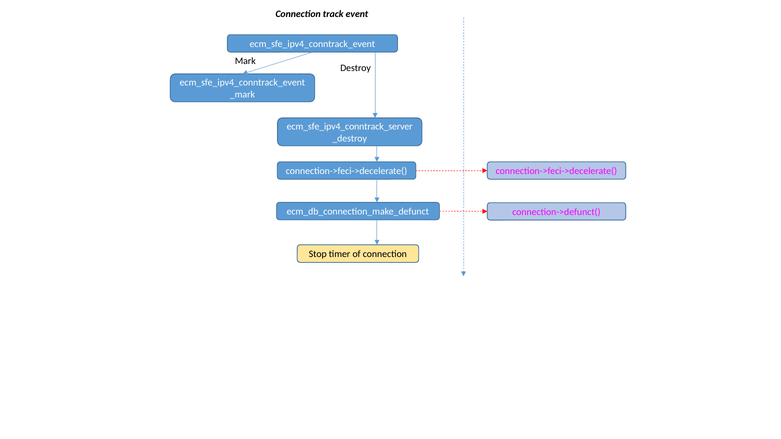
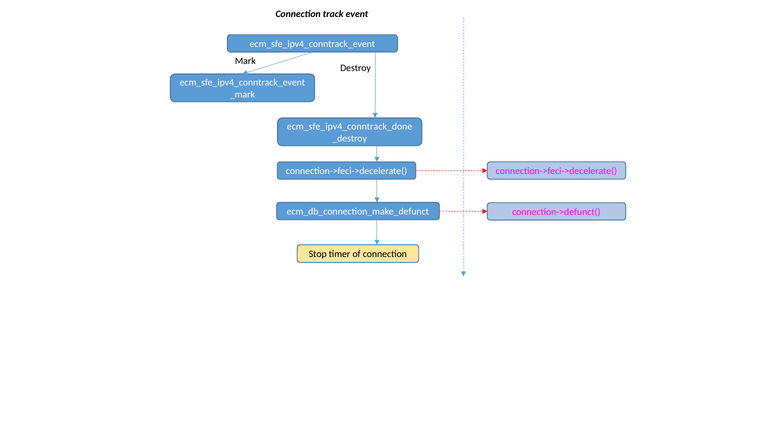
ecm_sfe_ipv4_conntrack_server: ecm_sfe_ipv4_conntrack_server -> ecm_sfe_ipv4_conntrack_done
